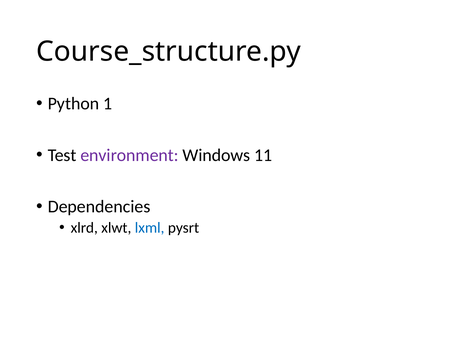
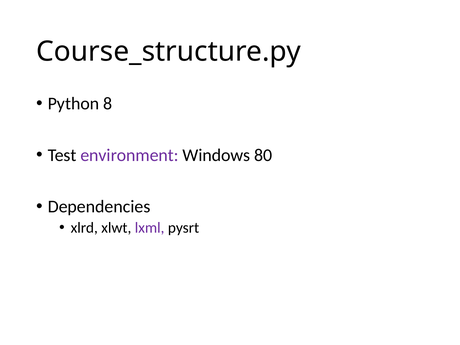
1: 1 -> 8
11: 11 -> 80
lxml colour: blue -> purple
